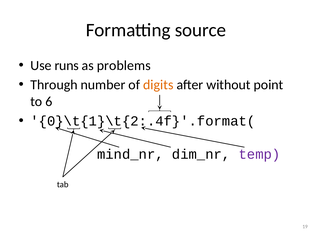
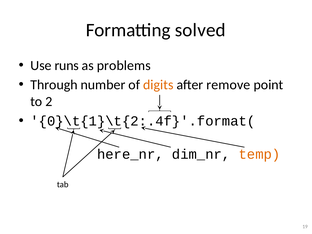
source: source -> solved
without: without -> remove
6: 6 -> 2
mind_nr: mind_nr -> here_nr
temp colour: purple -> orange
